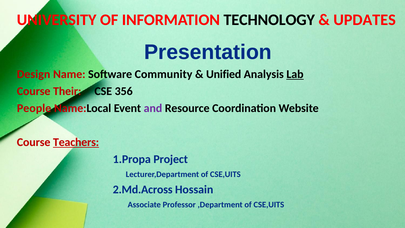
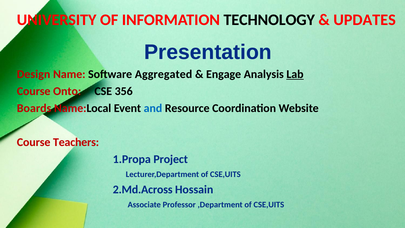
Community: Community -> Aggregated
Unified: Unified -> Engage
Their: Their -> Onto
People: People -> Boards
and colour: purple -> blue
Teachers underline: present -> none
